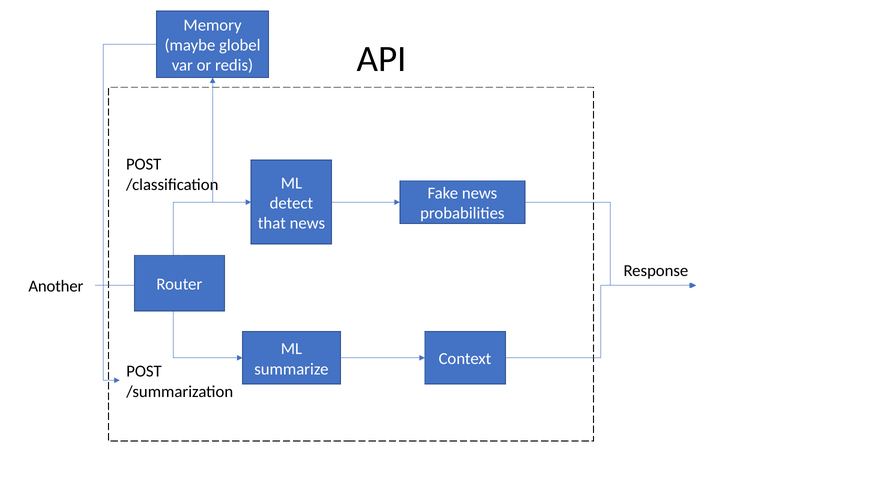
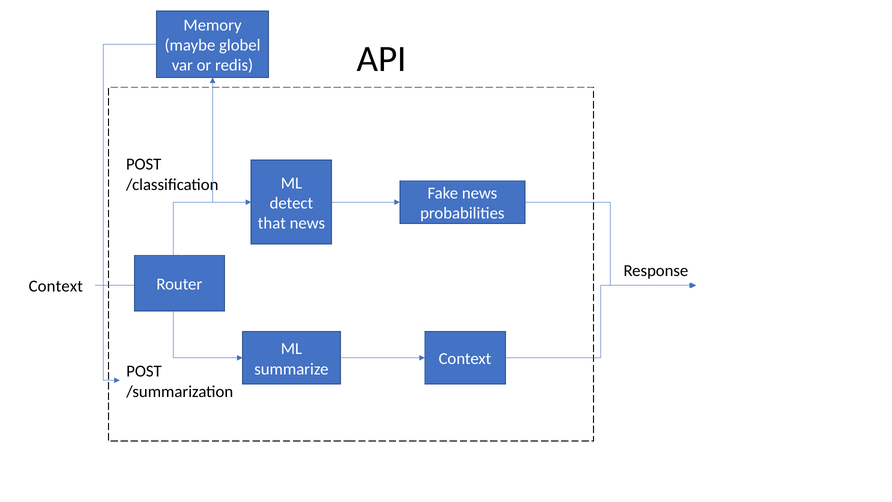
Another at (56, 286): Another -> Context
